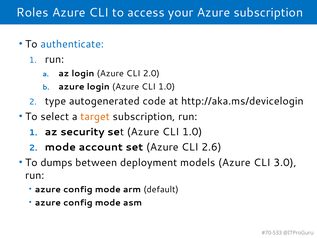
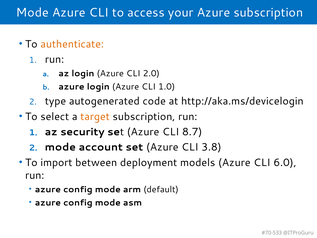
Roles at (32, 13): Roles -> Mode
authenticate colour: blue -> orange
set Azure CLI 1.0: 1.0 -> 8.7
2.6: 2.6 -> 3.8
dumps: dumps -> import
3.0: 3.0 -> 6.0
